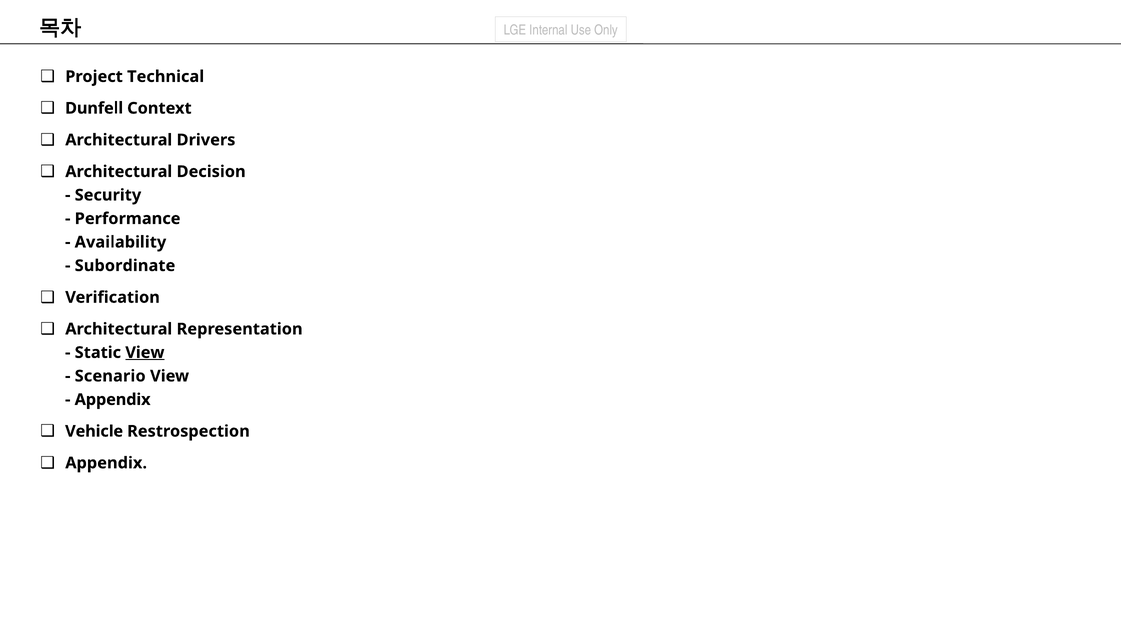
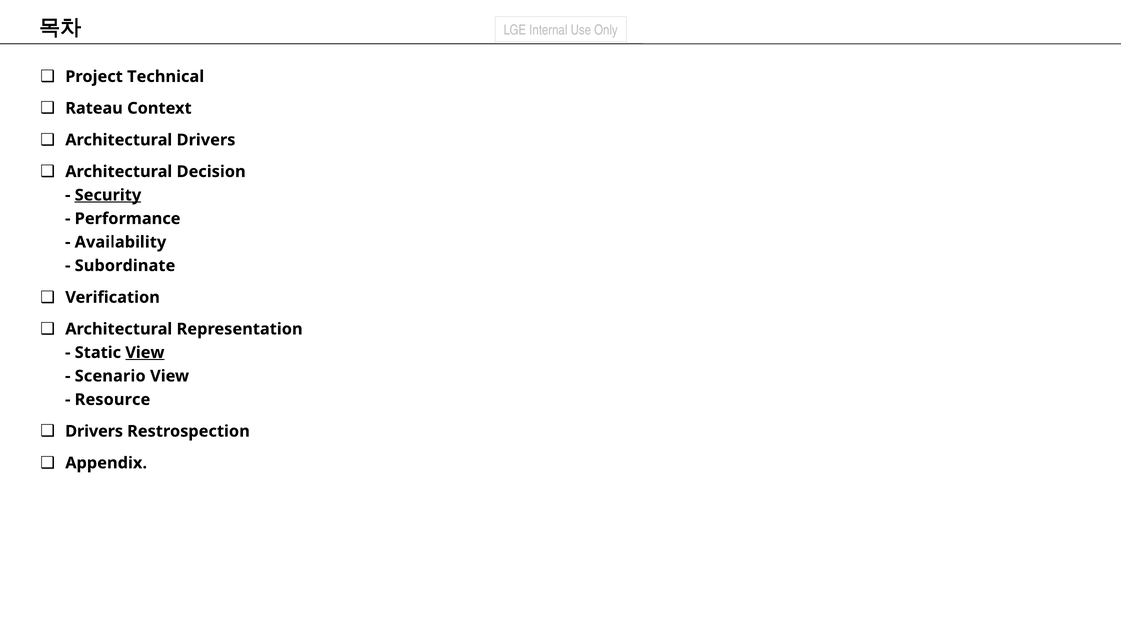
Dunfell: Dunfell -> Rateau
Security underline: none -> present
Appendix at (113, 400): Appendix -> Resource
Vehicle at (94, 432): Vehicle -> Drivers
